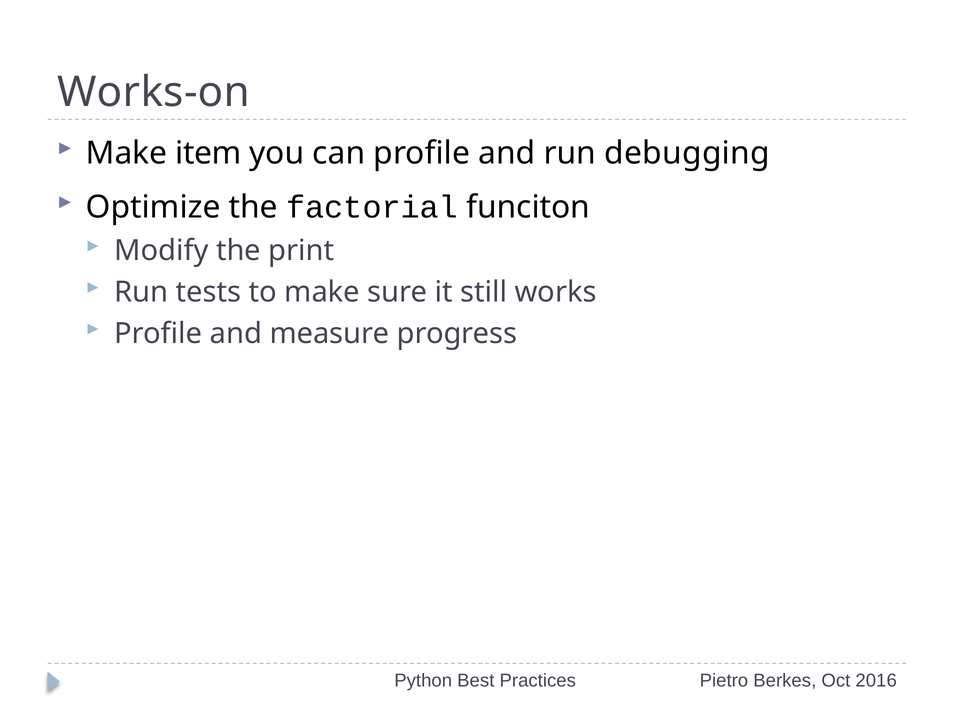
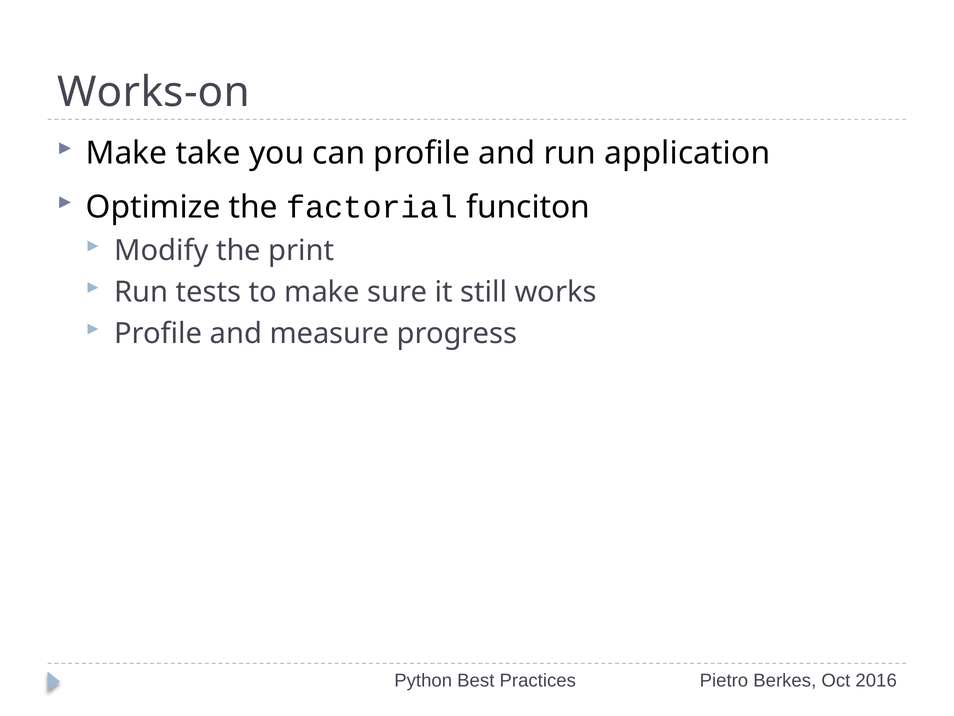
item: item -> take
debugging: debugging -> application
